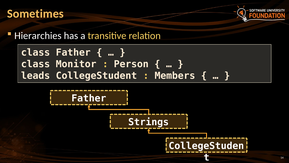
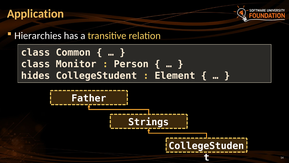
Sometimes: Sometimes -> Application
class Father: Father -> Common
leads: leads -> hides
Members: Members -> Element
